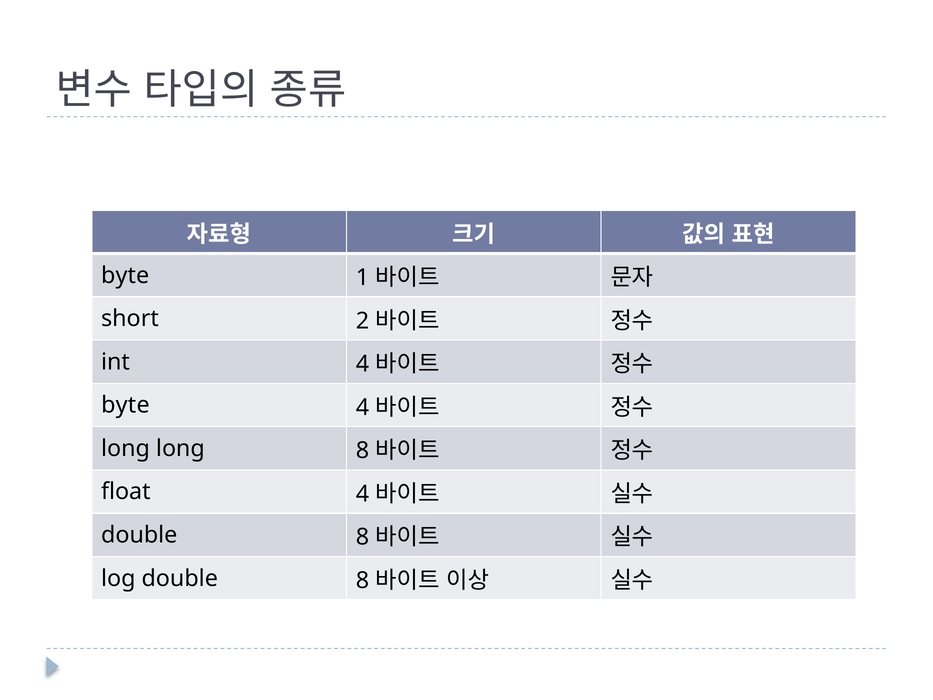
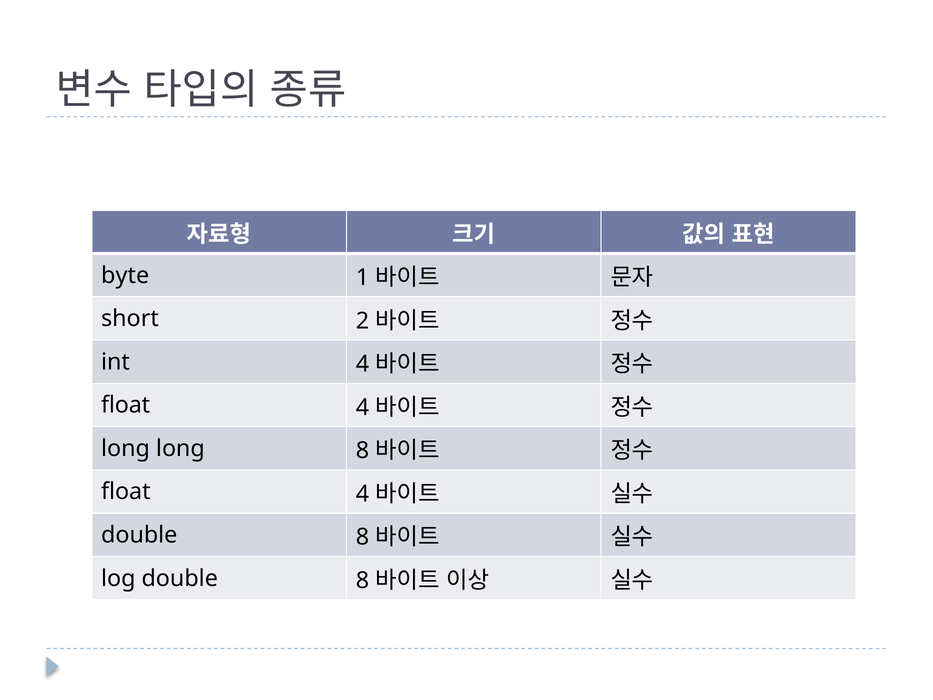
byte at (125, 405): byte -> float
